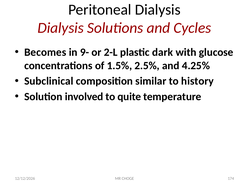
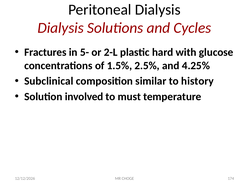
Becomes: Becomes -> Fractures
9-: 9- -> 5-
dark: dark -> hard
quite: quite -> must
